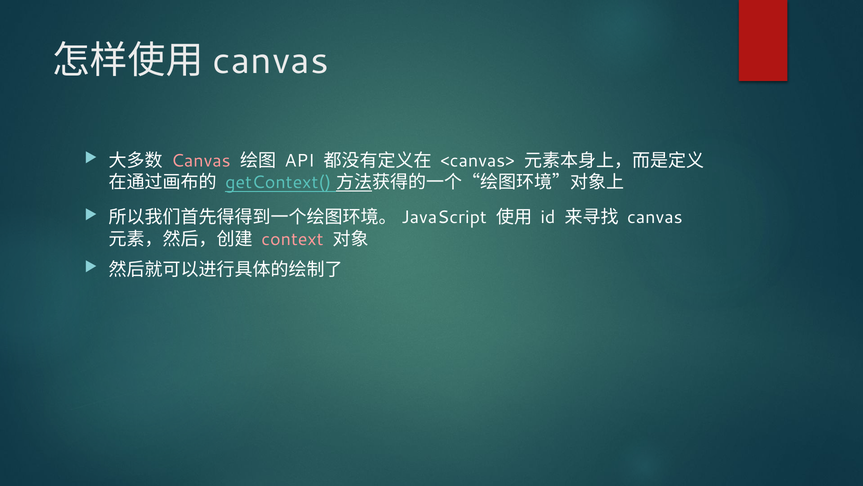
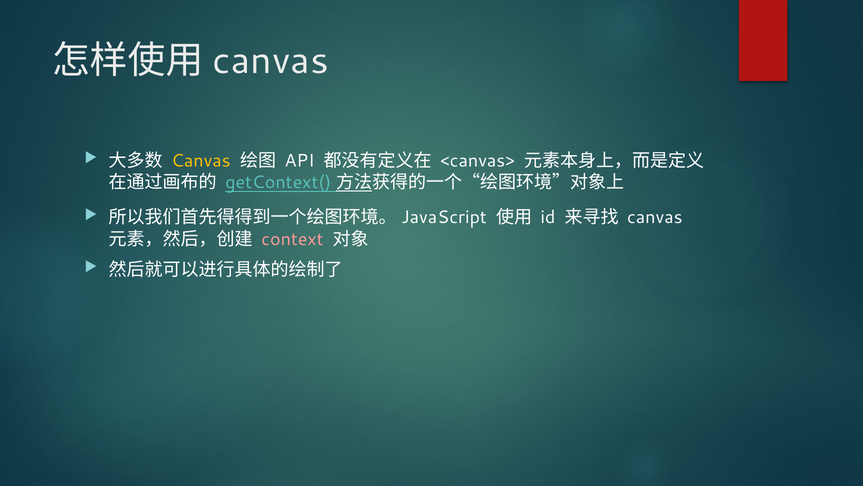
Canvas at (201, 161) colour: pink -> yellow
